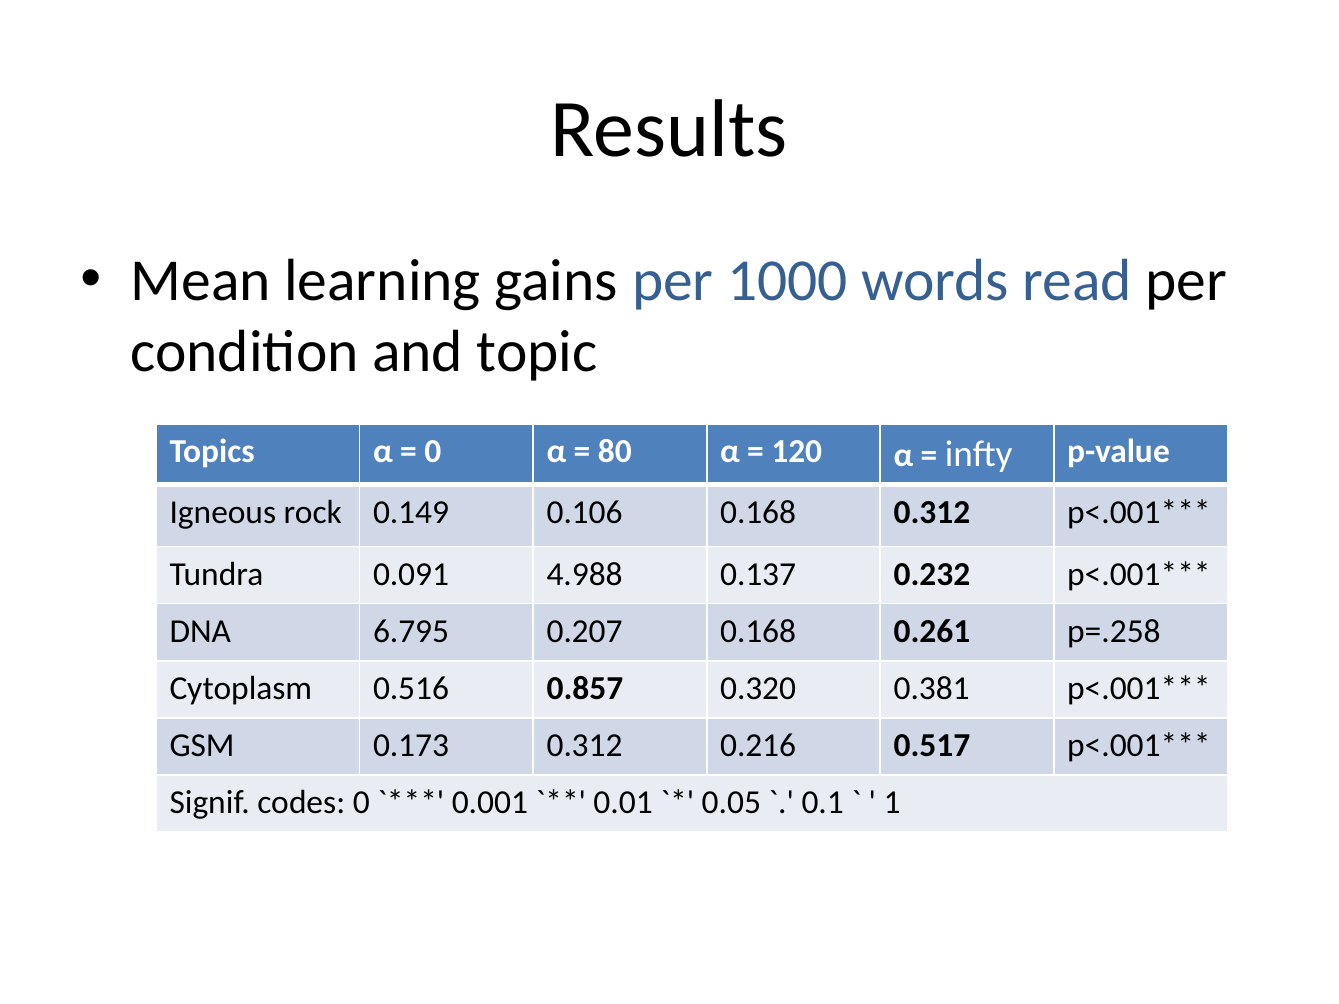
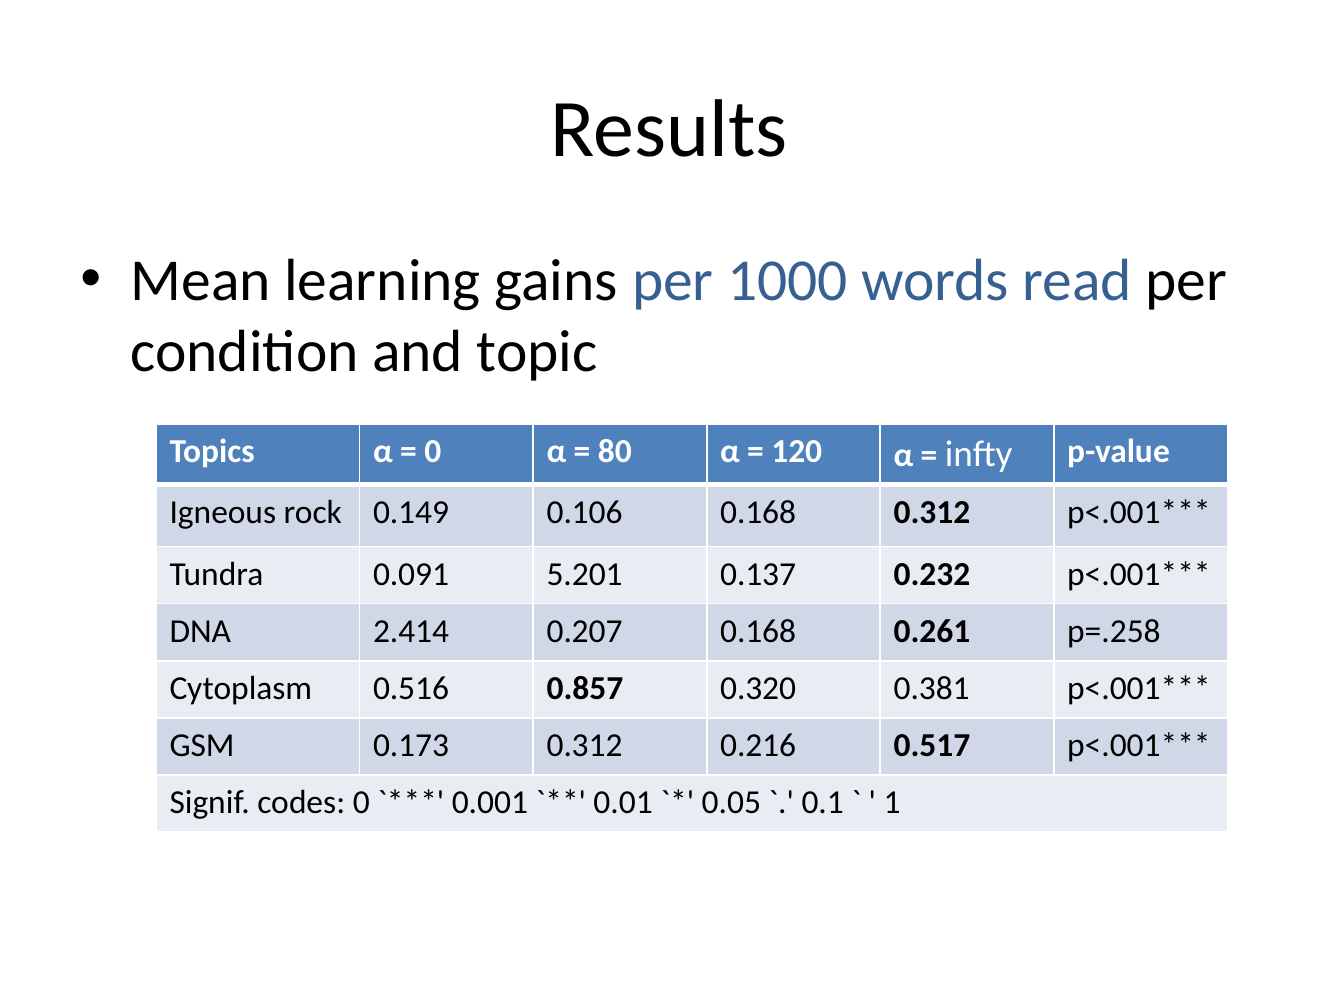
4.988: 4.988 -> 5.201
6.795: 6.795 -> 2.414
